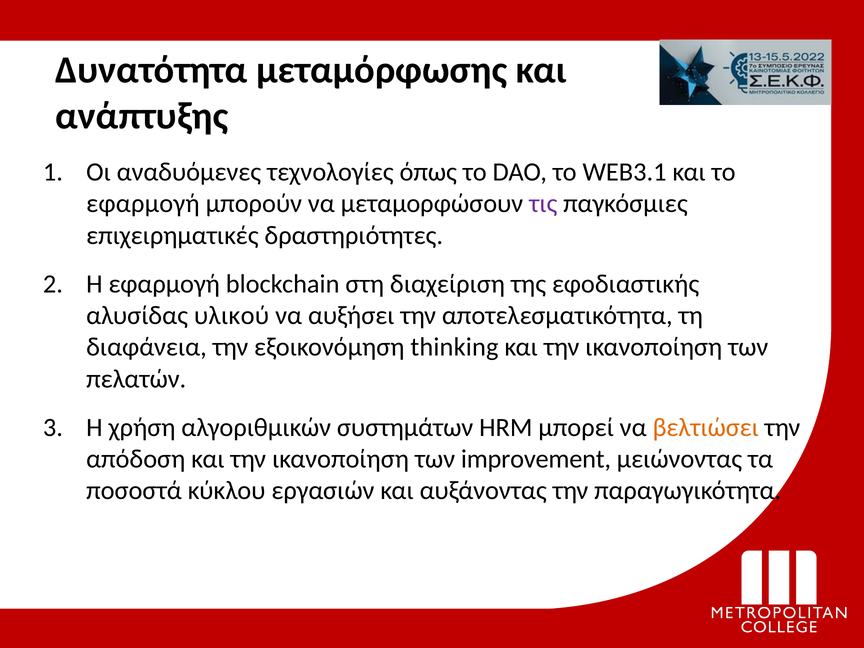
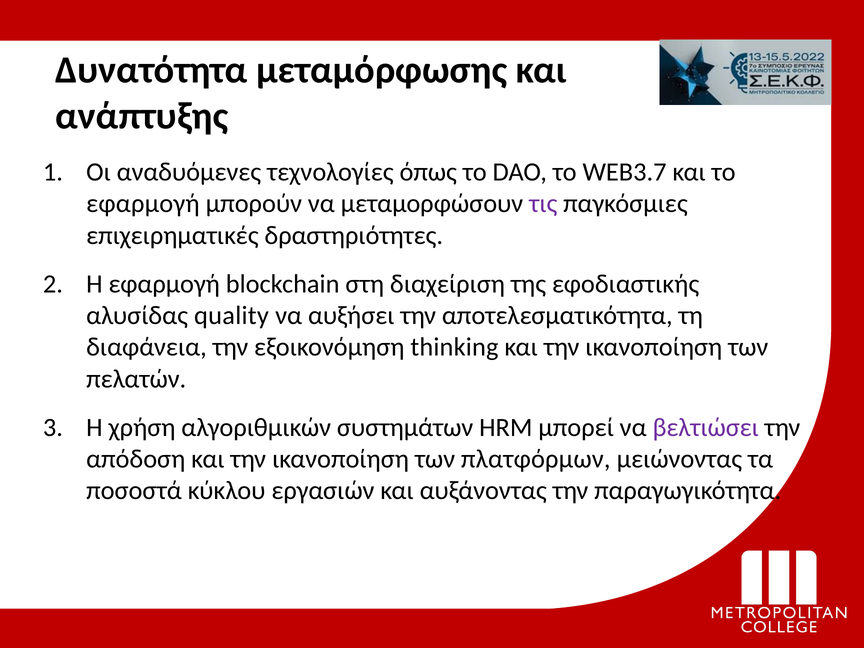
WEB3.1: WEB3.1 -> WEB3.7
υλικού: υλικού -> quality
βελτιώσει colour: orange -> purple
improvement: improvement -> πλατφόρμων
